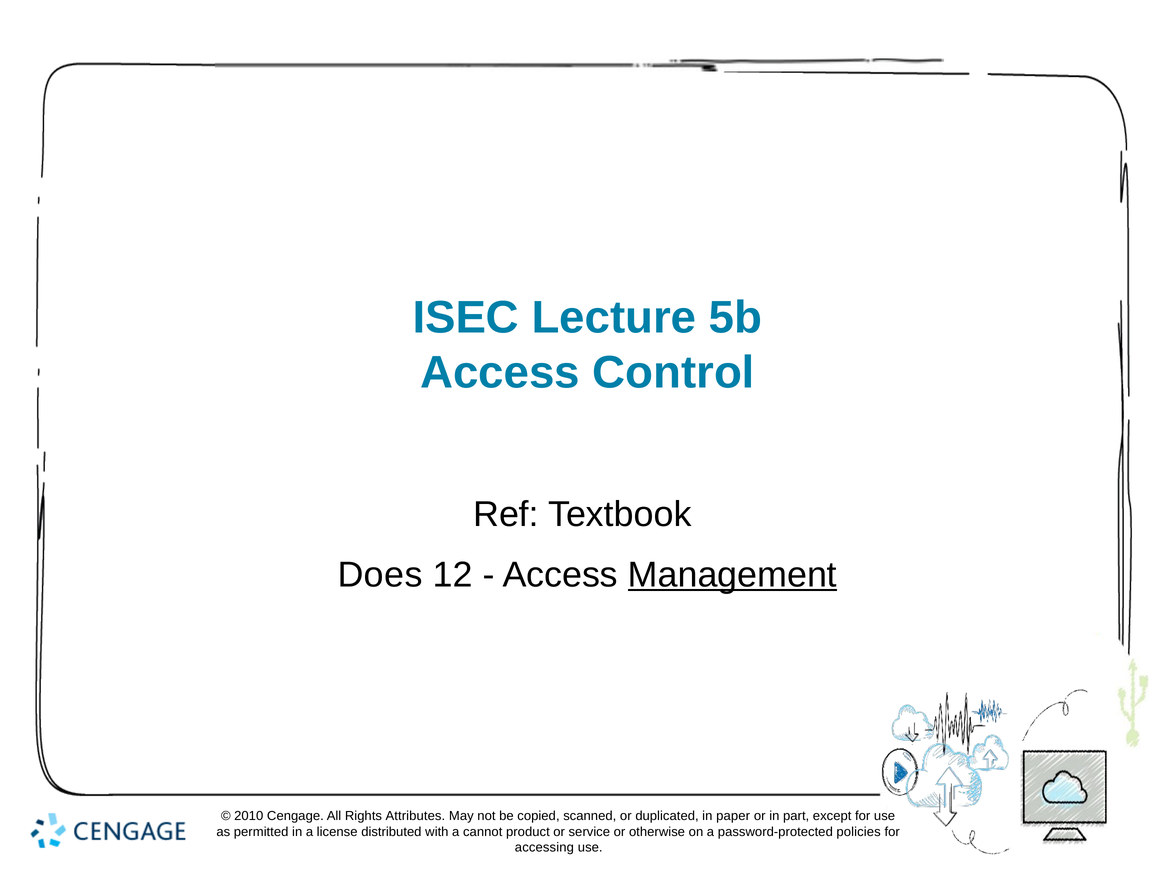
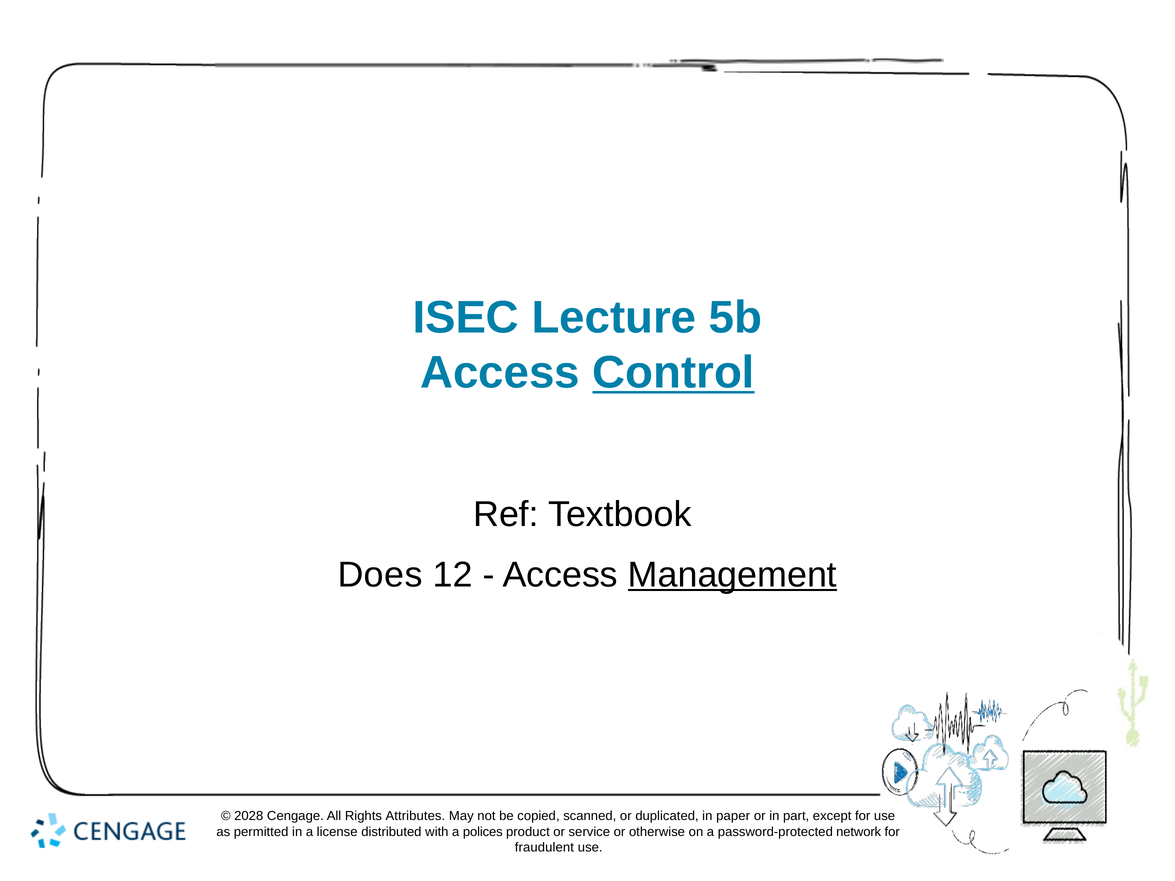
Control underline: none -> present
2010: 2010 -> 2028
cannot: cannot -> polices
policies: policies -> network
accessing: accessing -> fraudulent
